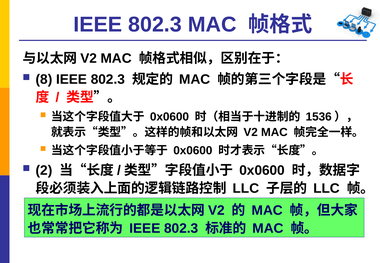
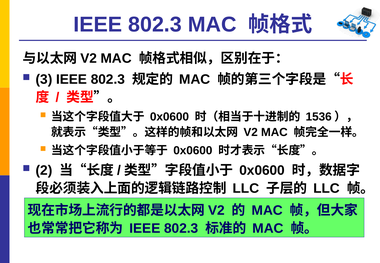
8: 8 -> 3
